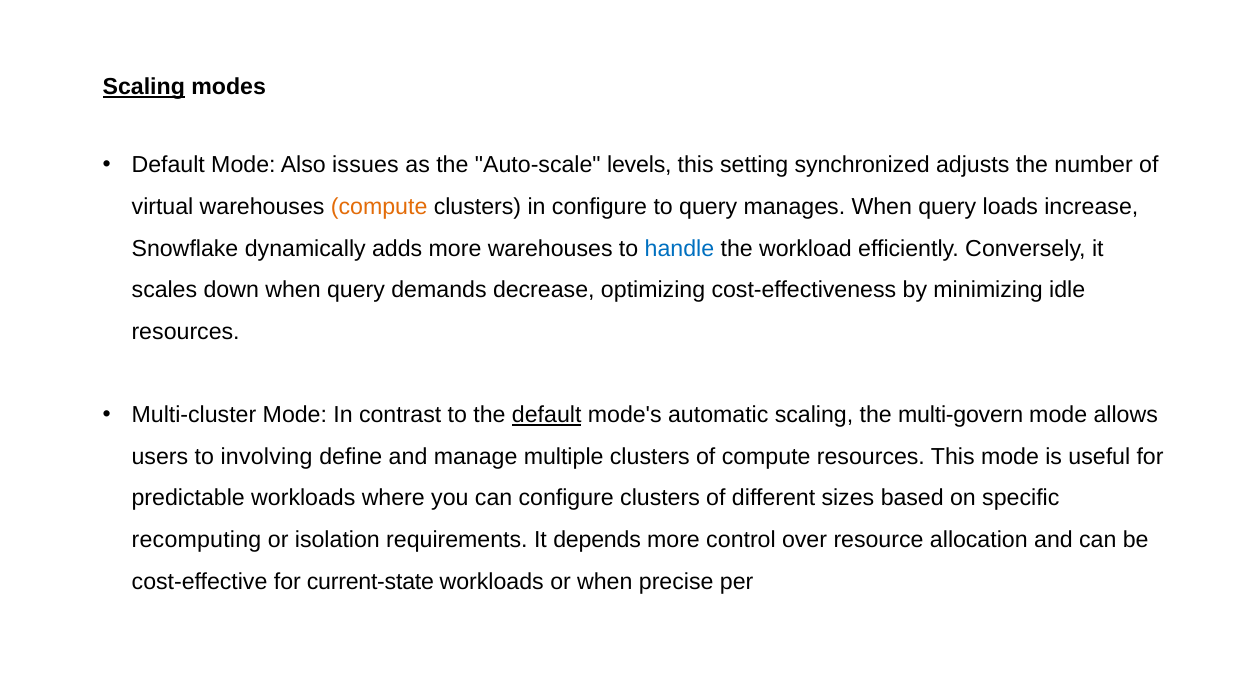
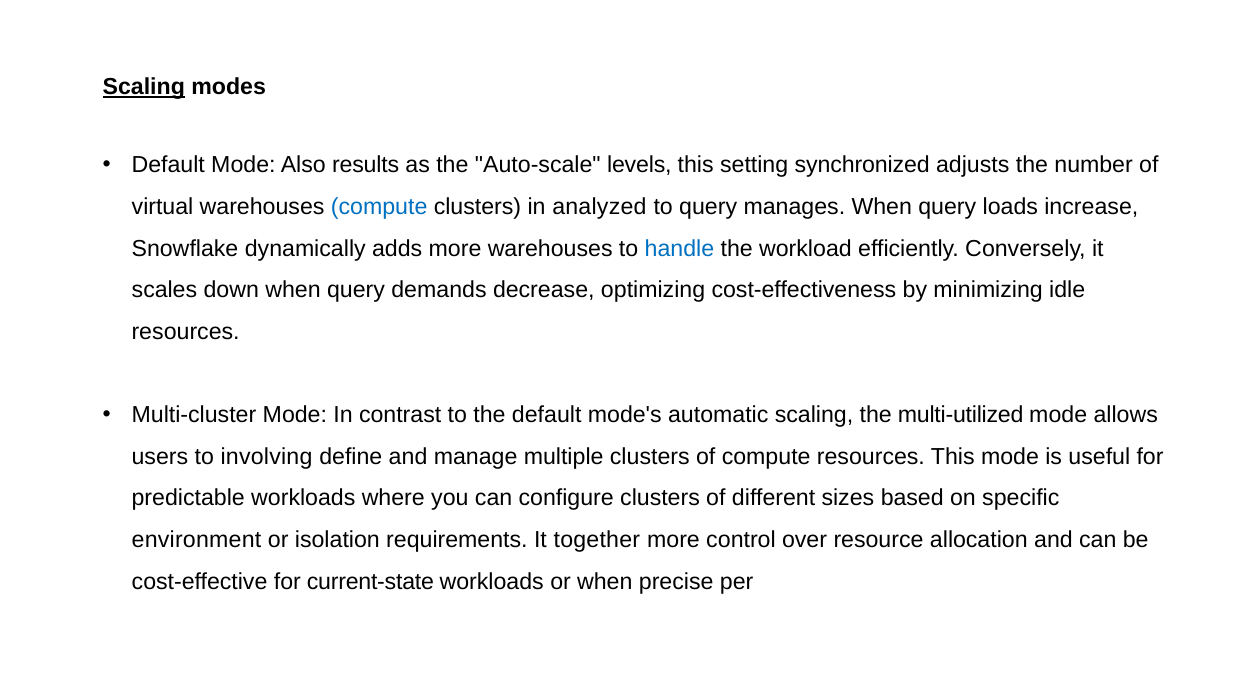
issues: issues -> results
compute at (379, 207) colour: orange -> blue
in configure: configure -> analyzed
default at (547, 415) underline: present -> none
multi-govern: multi-govern -> multi-utilized
recomputing: recomputing -> environment
depends: depends -> together
